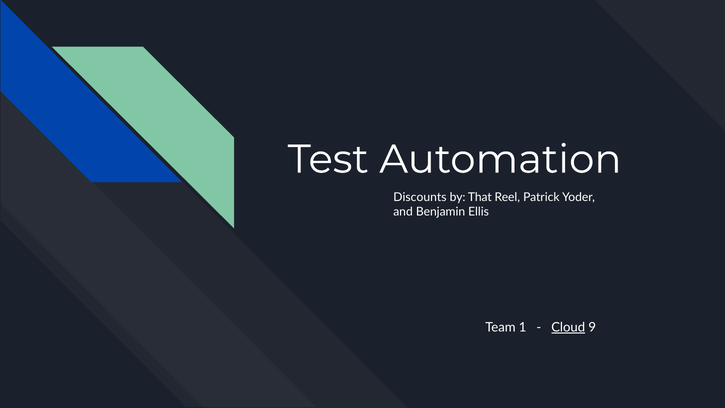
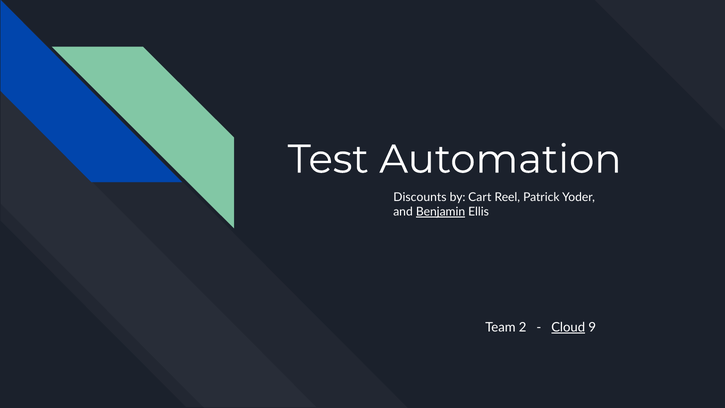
That: That -> Cart
Benjamin underline: none -> present
1: 1 -> 2
